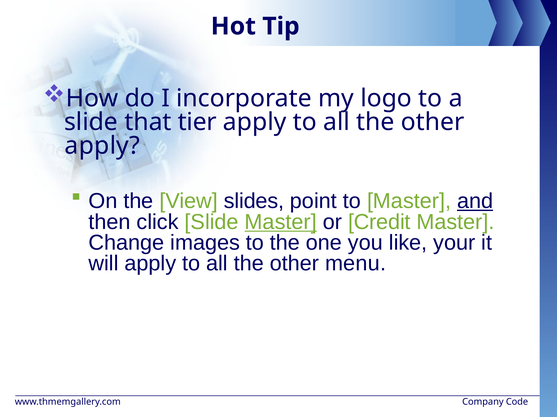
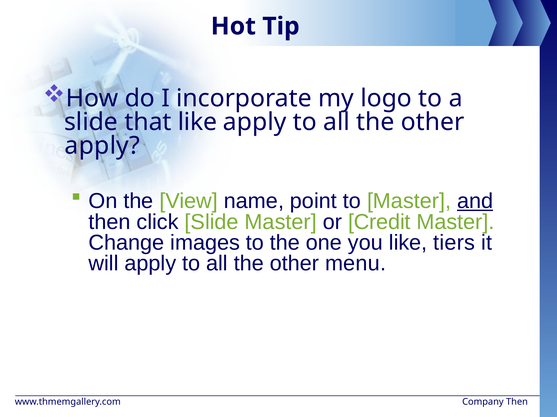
that tier: tier -> like
slides: slides -> name
Master at (281, 222) underline: present -> none
your: your -> tiers
Company Code: Code -> Then
